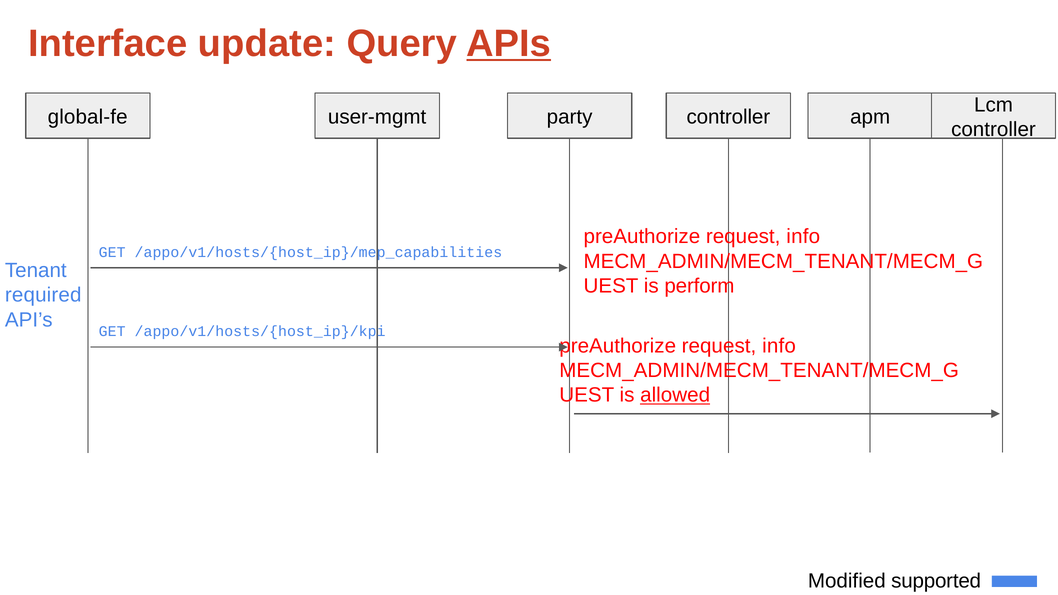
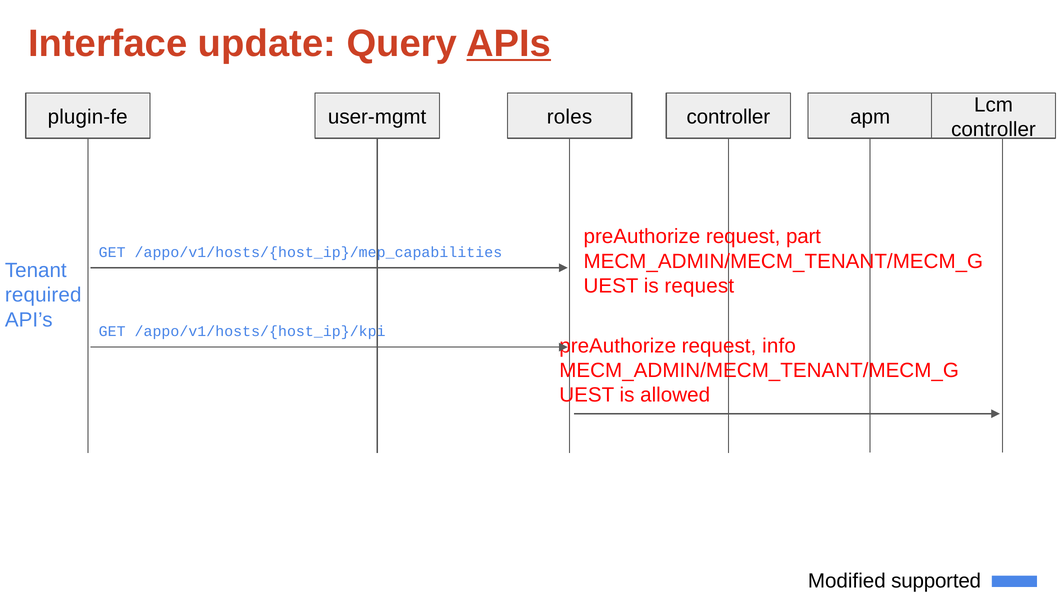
global-fe: global-fe -> plugin-fe
party: party -> roles
info at (803, 237): info -> part
is perform: perform -> request
allowed underline: present -> none
